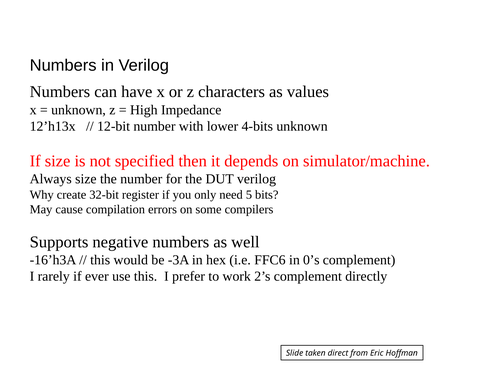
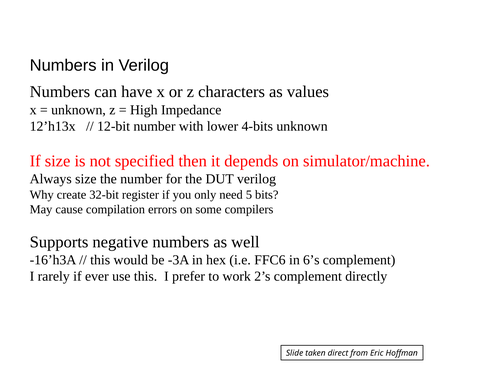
0’s: 0’s -> 6’s
